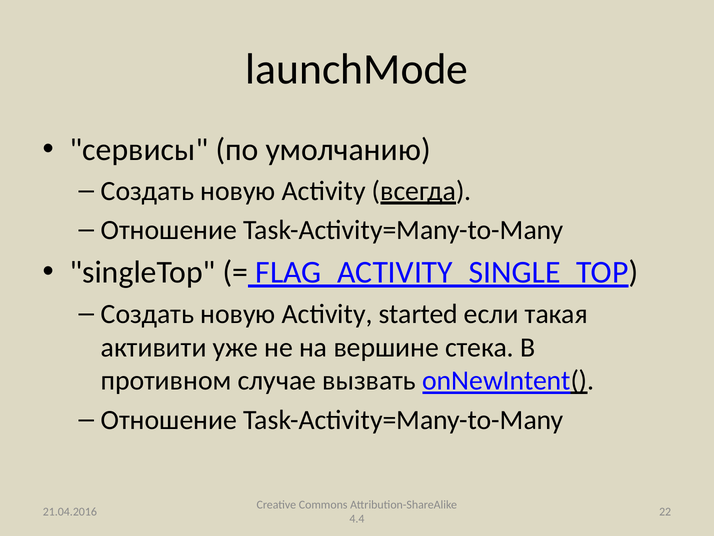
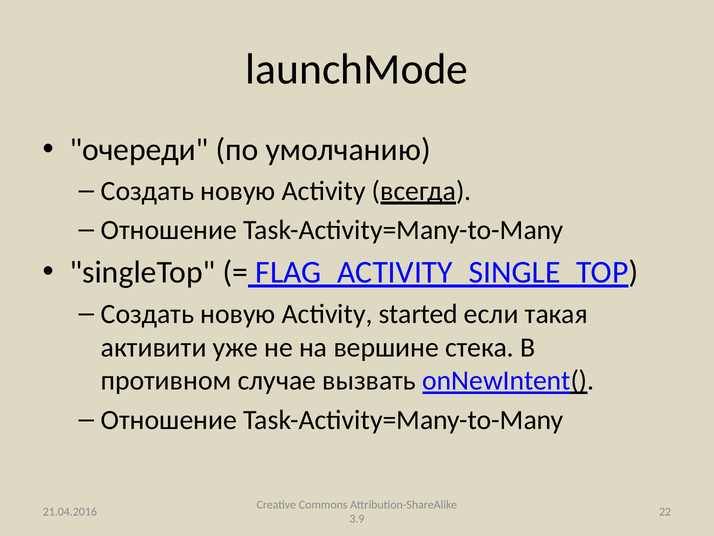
сервисы: сервисы -> очереди
4.4: 4.4 -> 3.9
